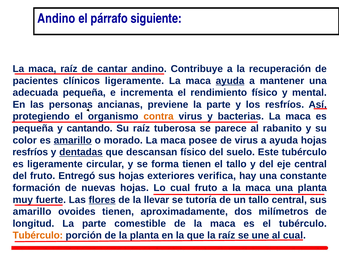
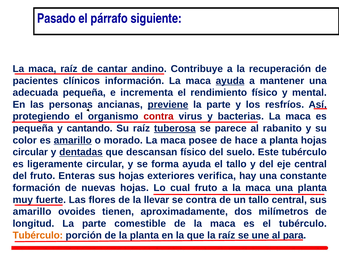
Andino at (56, 18): Andino -> Pasado
clínicos ligeramente: ligeramente -> información
previene underline: none -> present
contra at (159, 116) colour: orange -> red
tuberosa underline: none -> present
de virus: virus -> hace
a ayuda: ayuda -> planta
resfríos at (30, 152): resfríos -> circular
forma tienen: tienen -> ayuda
Entregó: Entregó -> Enteras
flores underline: present -> none
se tutoría: tutoría -> contra
al cual: cual -> para
